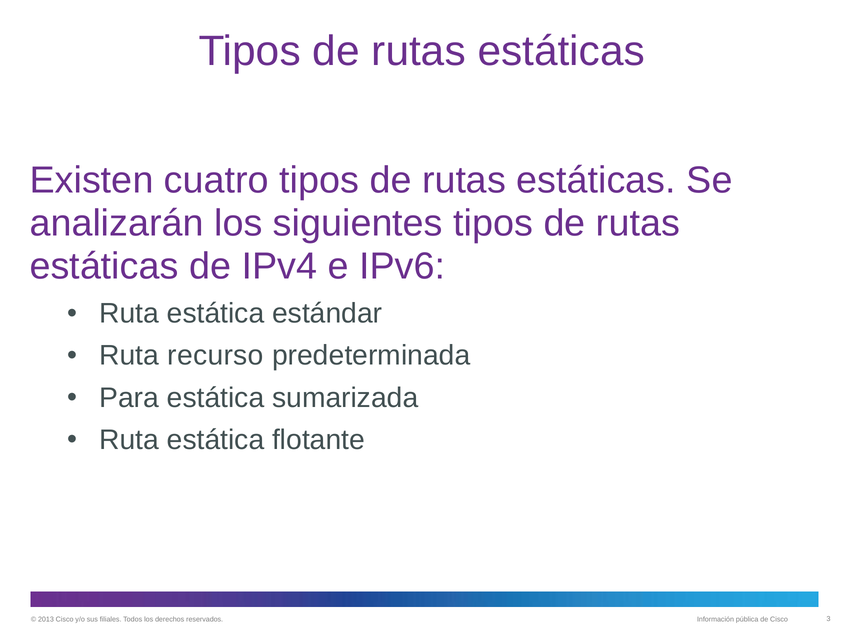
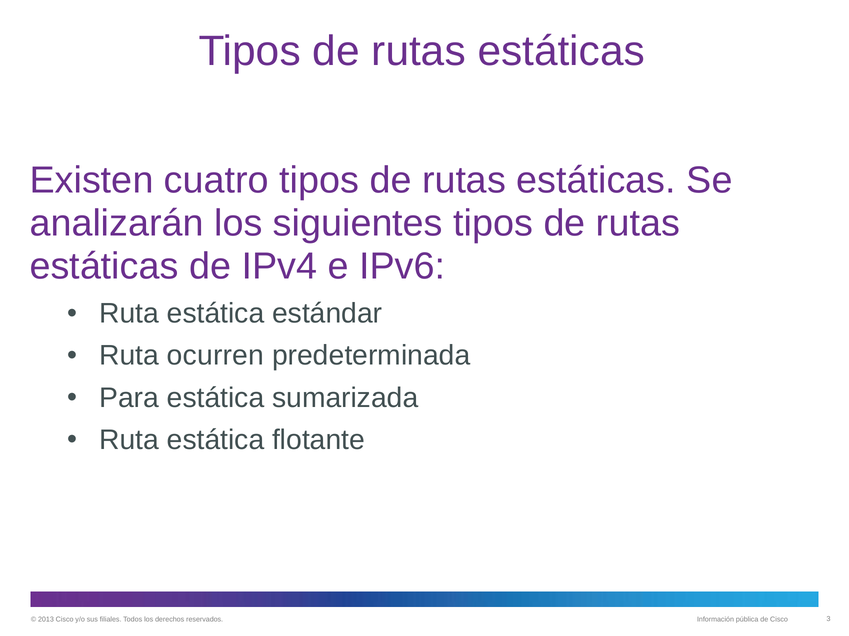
recurso: recurso -> ocurren
